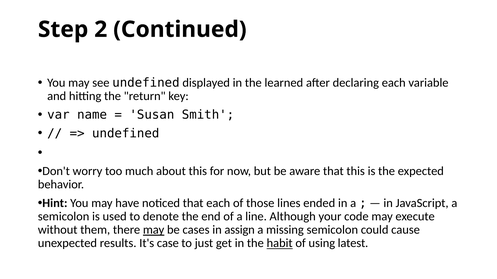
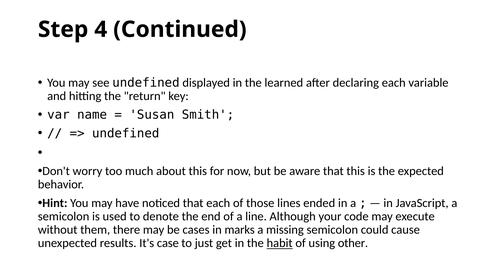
2: 2 -> 4
may at (154, 230) underline: present -> none
assign: assign -> marks
latest: latest -> other
